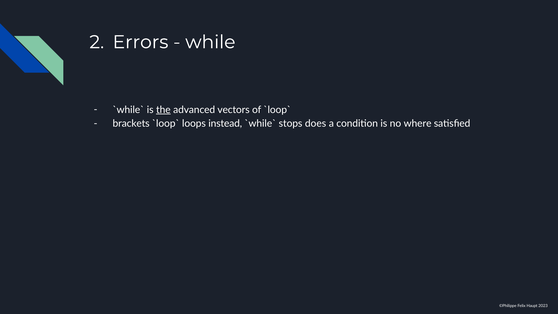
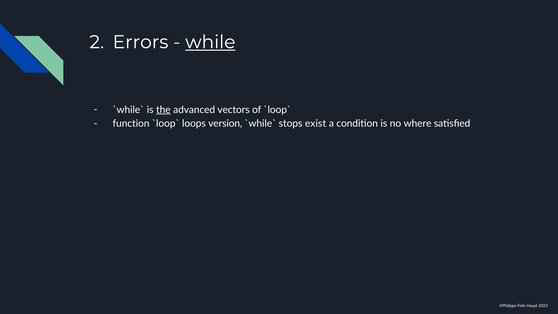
while underline: none -> present
brackets: brackets -> function
instead: instead -> version
does: does -> exist
